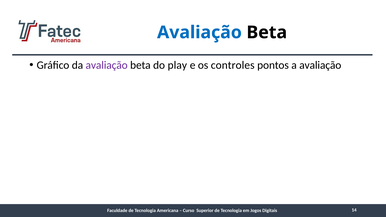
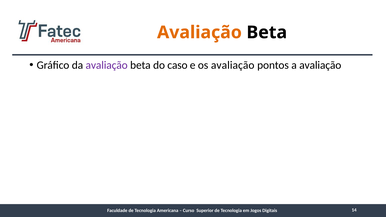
Avaliação at (199, 32) colour: blue -> orange
play: play -> caso
os controles: controles -> avaliação
